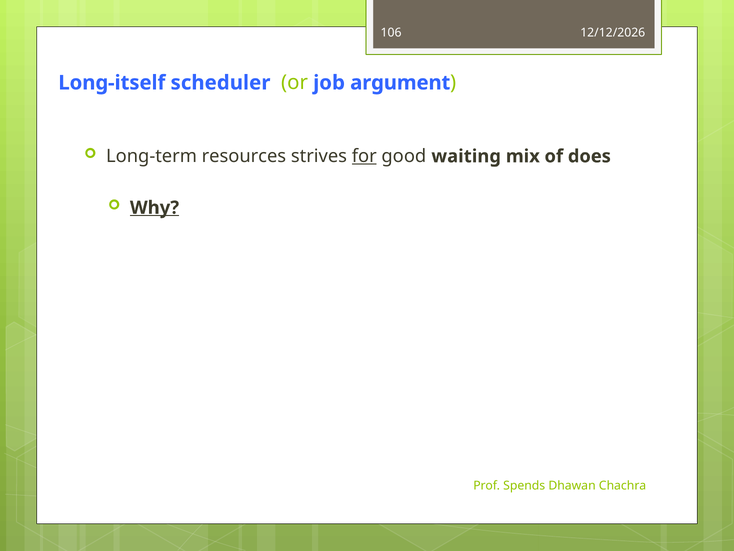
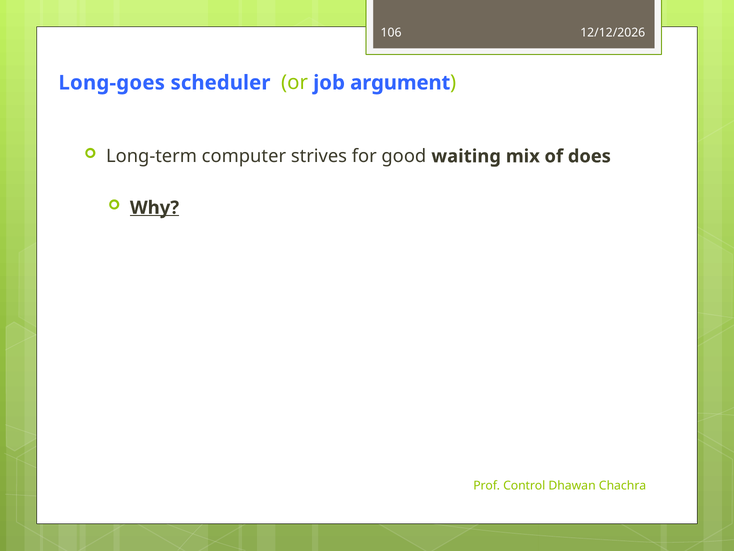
Long-itself: Long-itself -> Long-goes
resources: resources -> computer
for underline: present -> none
Spends: Spends -> Control
